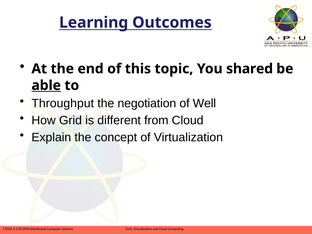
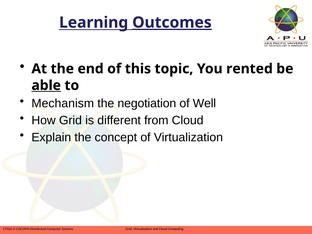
Outcomes underline: none -> present
shared: shared -> rented
Throughput: Throughput -> Mechanism
